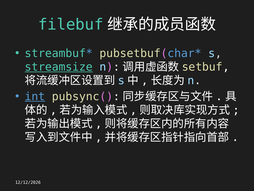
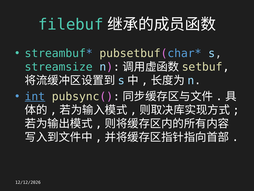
streamsize underline: present -> none
